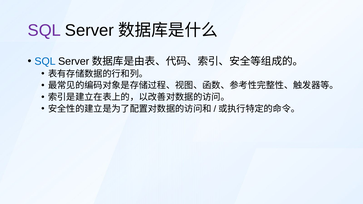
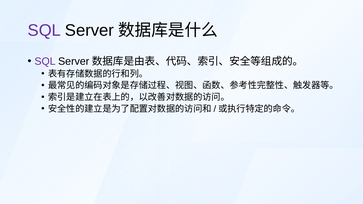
SQL at (45, 61) colour: blue -> purple
